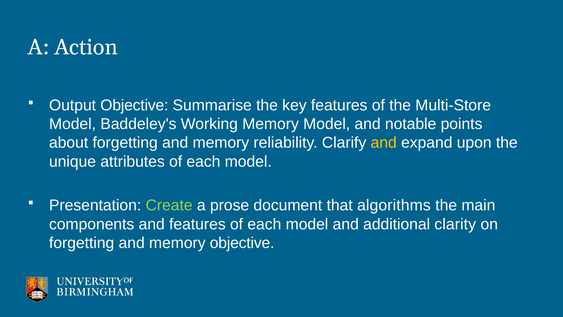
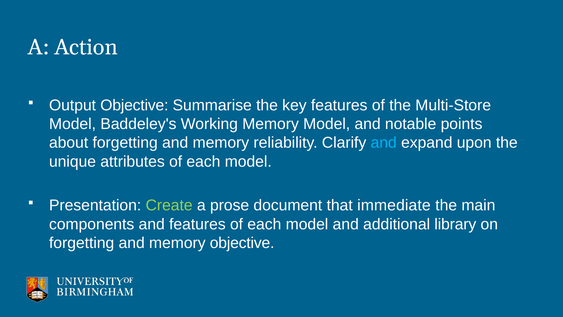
and at (384, 143) colour: yellow -> light blue
algorithms: algorithms -> immediate
clarity: clarity -> library
